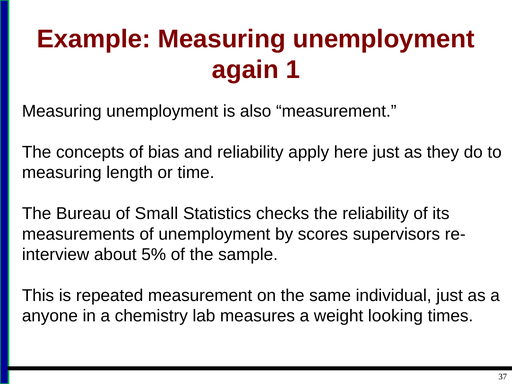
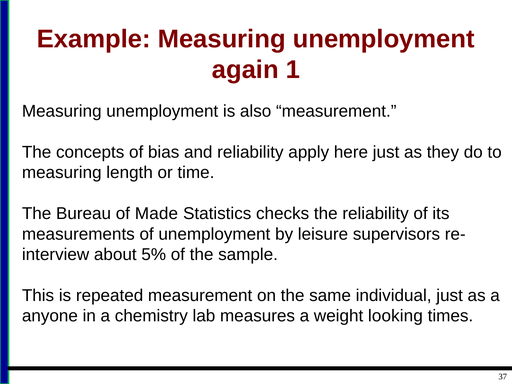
Small: Small -> Made
scores: scores -> leisure
